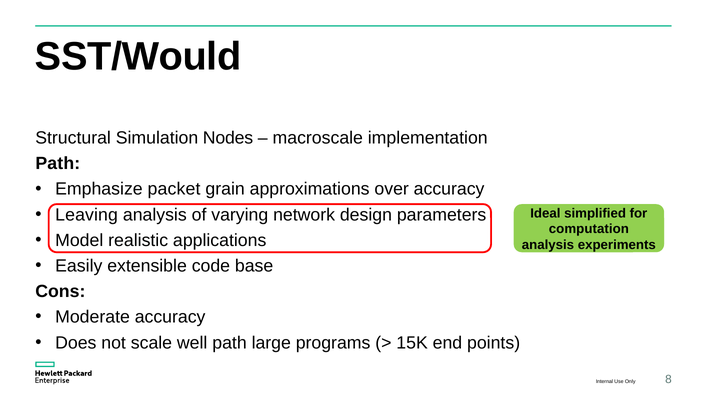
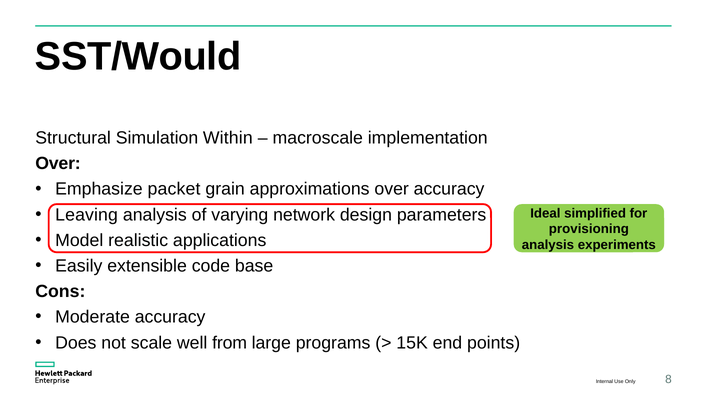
Nodes: Nodes -> Within
Path at (58, 164): Path -> Over
computation: computation -> provisioning
well path: path -> from
